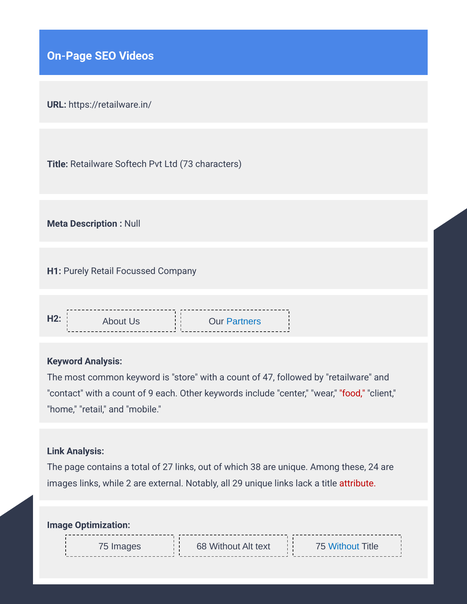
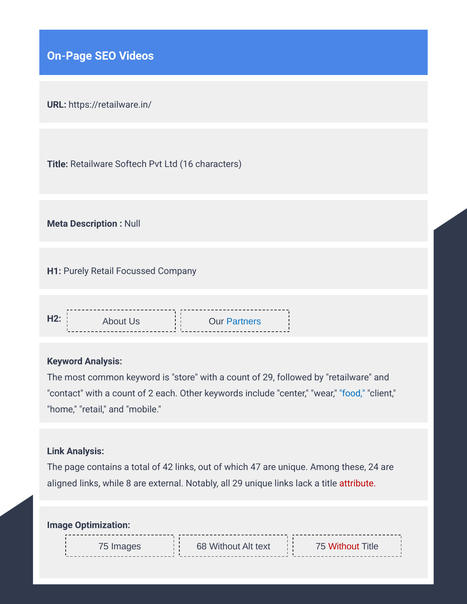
73: 73 -> 16
of 47: 47 -> 29
9: 9 -> 2
food colour: red -> blue
27: 27 -> 42
38: 38 -> 47
images at (62, 484): images -> aligned
2: 2 -> 8
Without at (344, 547) colour: blue -> red
